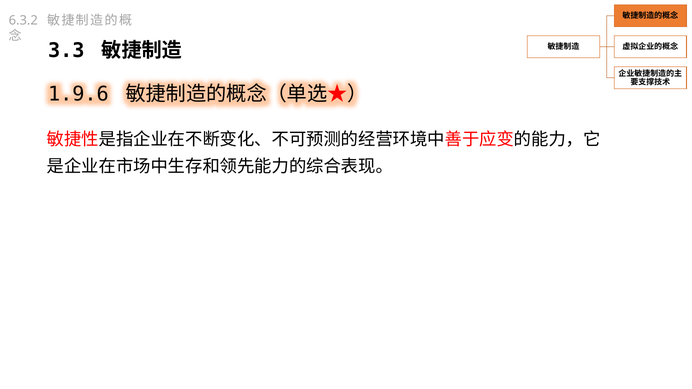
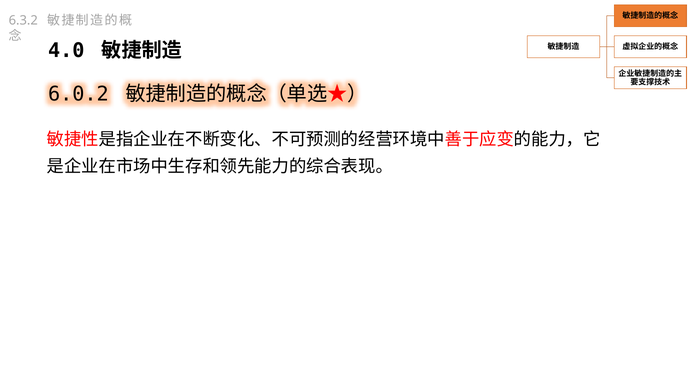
3.3: 3.3 -> 4.0
1.9.6: 1.9.6 -> 6.0.2
